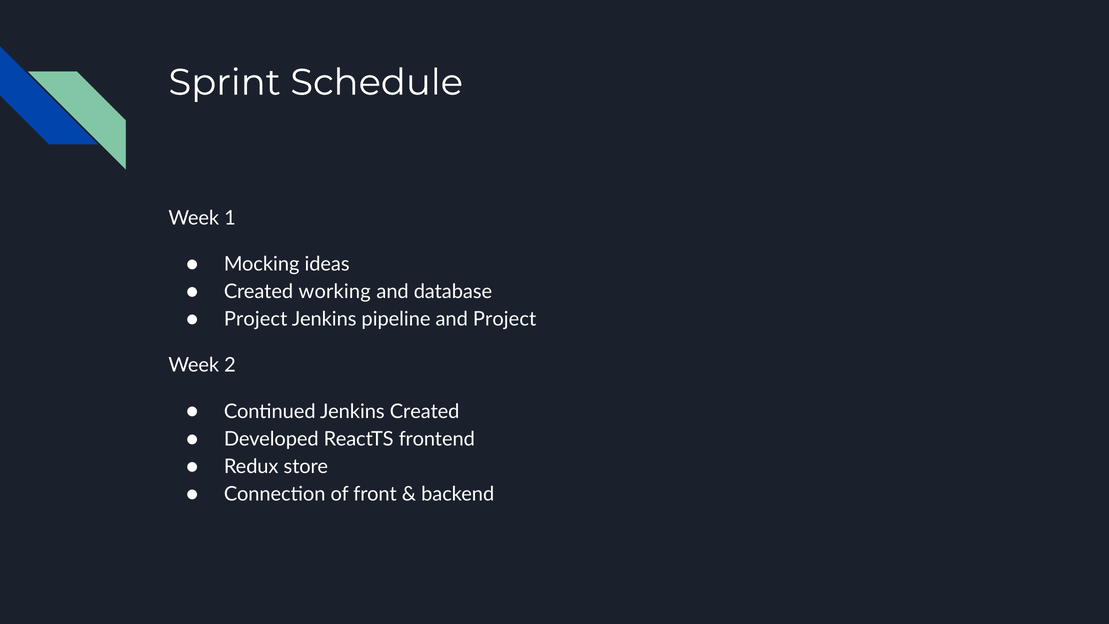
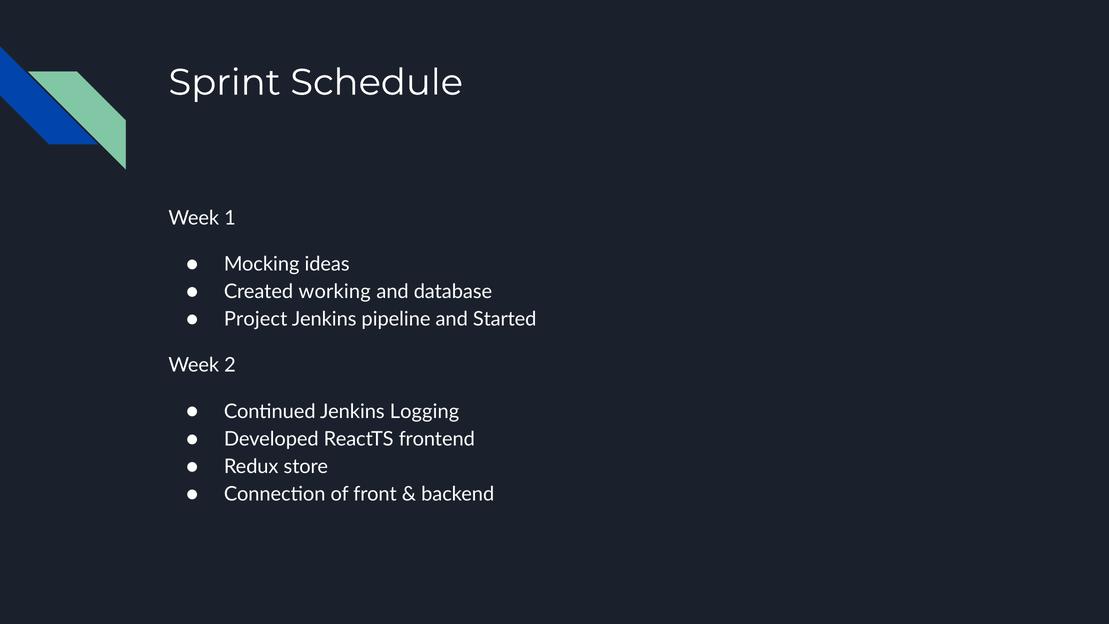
and Project: Project -> Started
Jenkins Created: Created -> Logging
